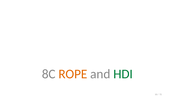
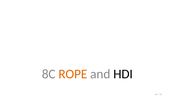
HDI colour: green -> black
